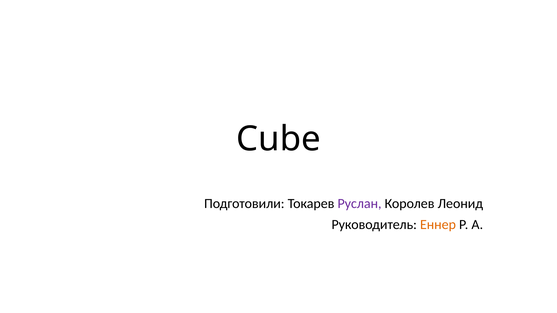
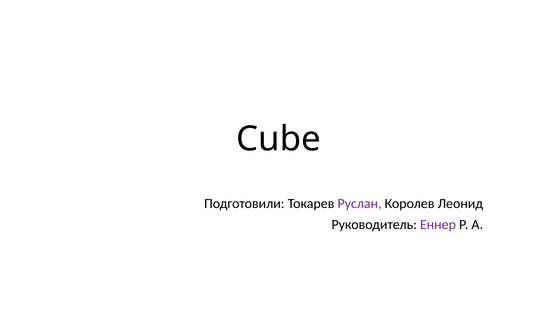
Еннер colour: orange -> purple
